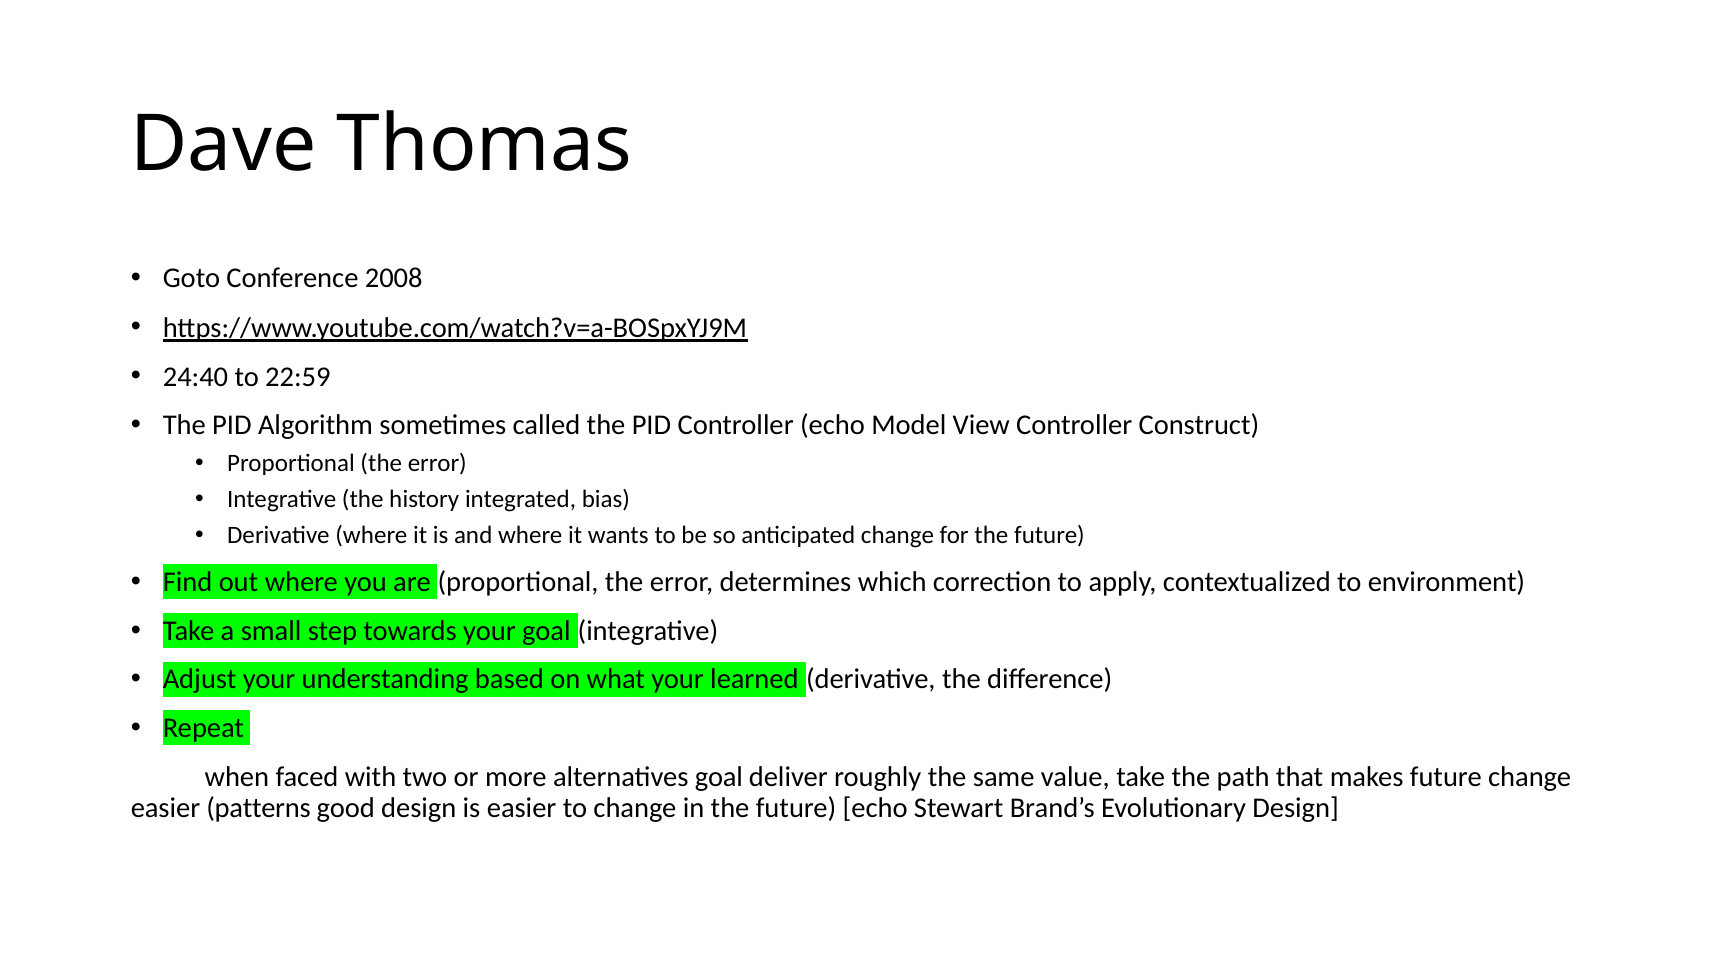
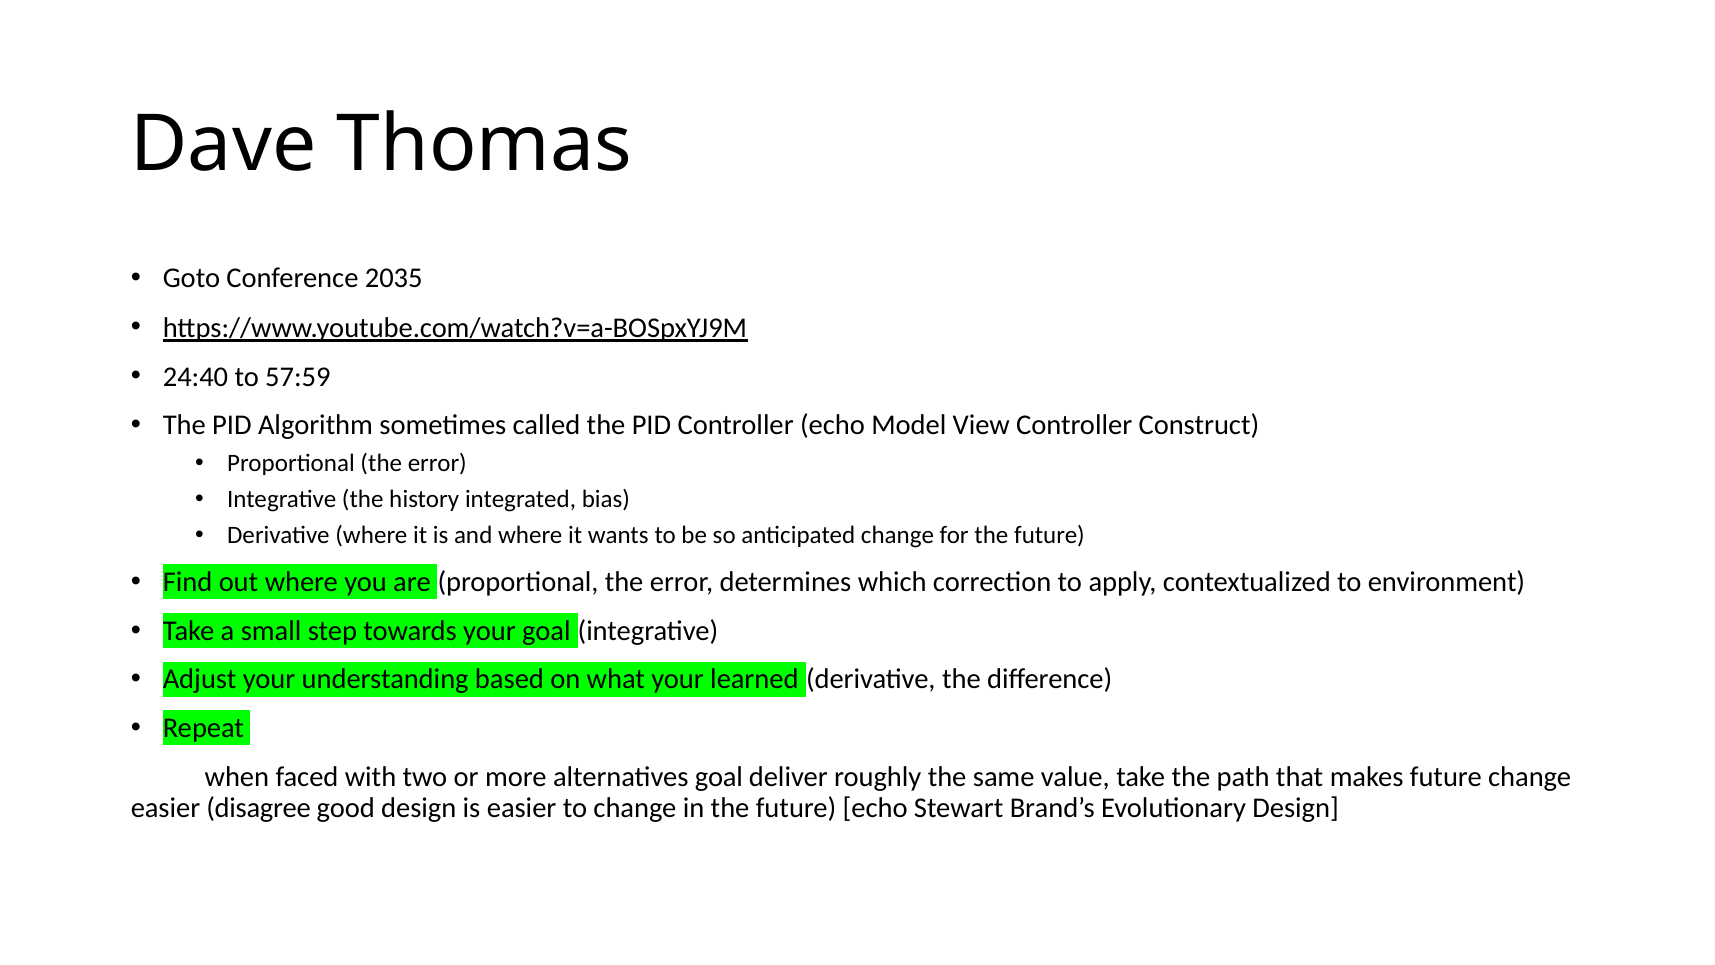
2008: 2008 -> 2035
22:59: 22:59 -> 57:59
patterns: patterns -> disagree
